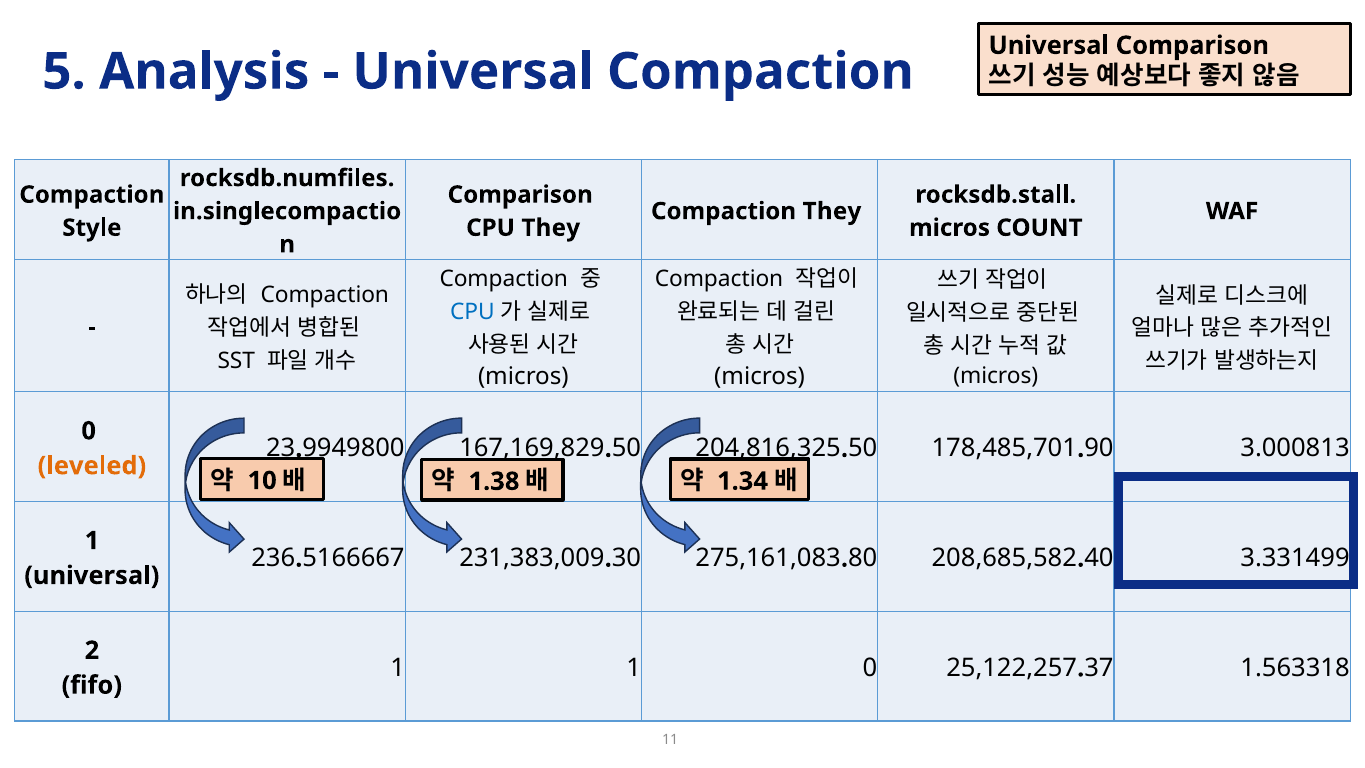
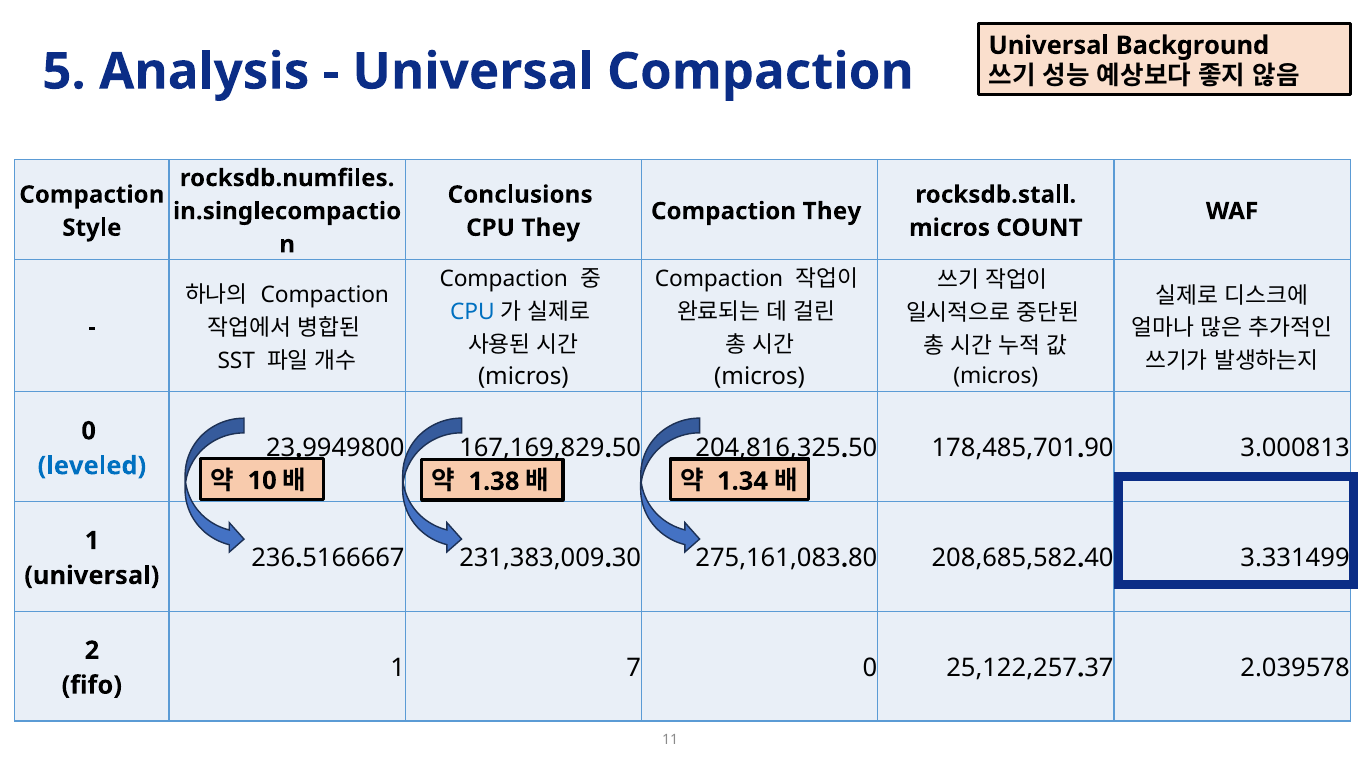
Universal Comparison: Comparison -> Background
Comparison at (520, 195): Comparison -> Conclusions
leveled colour: orange -> blue
1 1: 1 -> 7
1.563318: 1.563318 -> 2.039578
